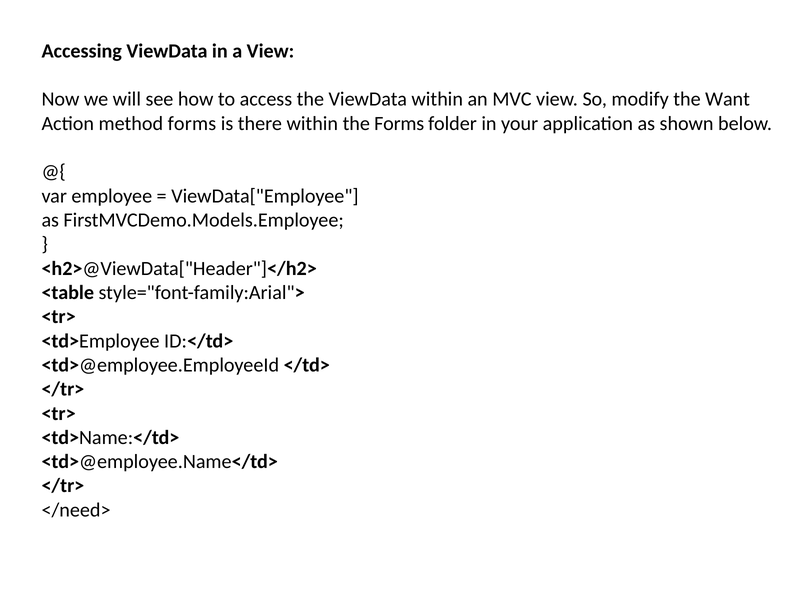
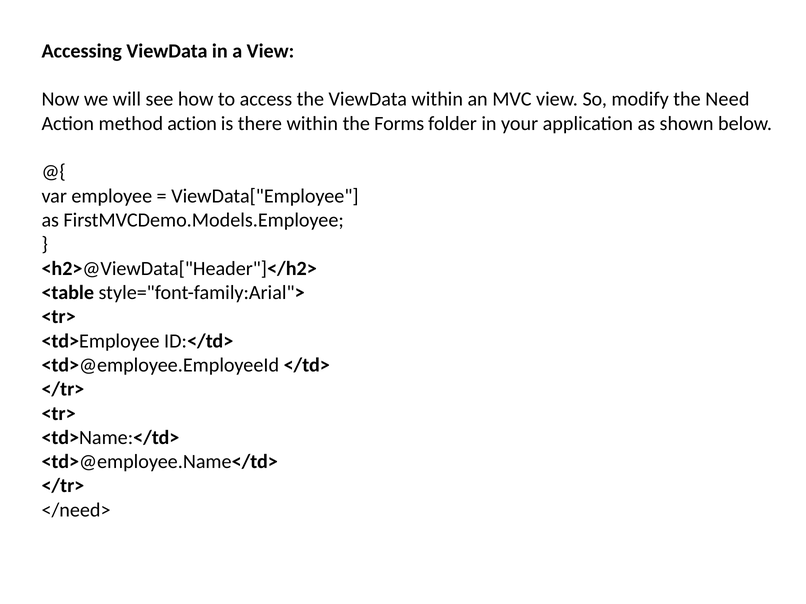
Want: Want -> Need
method forms: forms -> action
